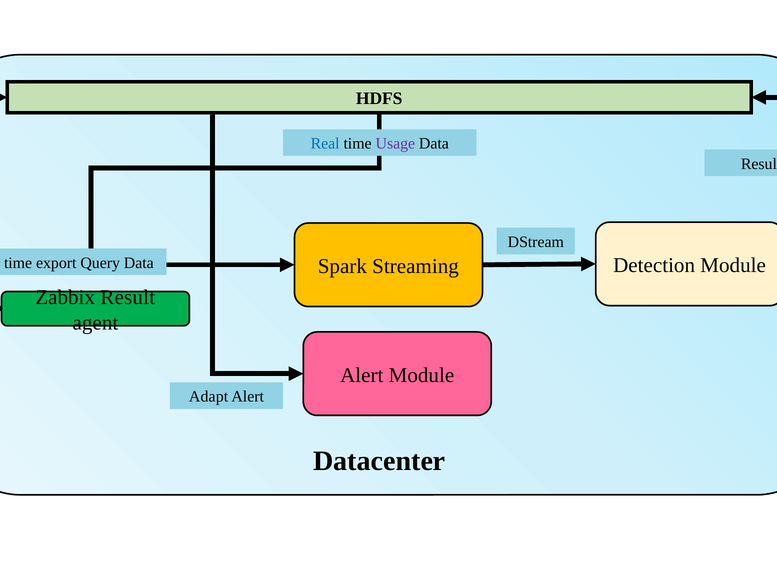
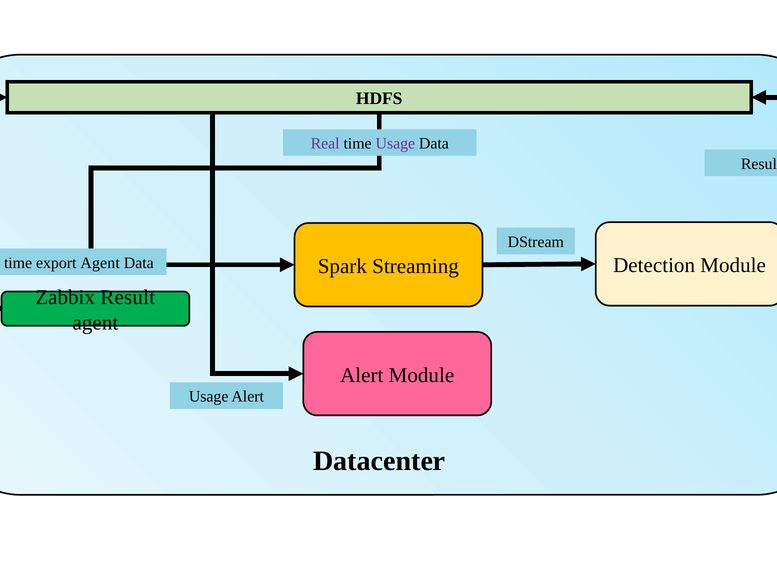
Real at (325, 144) colour: blue -> purple
export Query: Query -> Agent
Adapt at (209, 397): Adapt -> Usage
